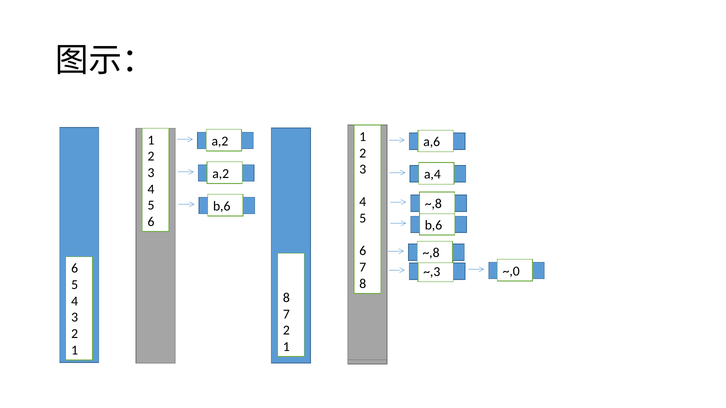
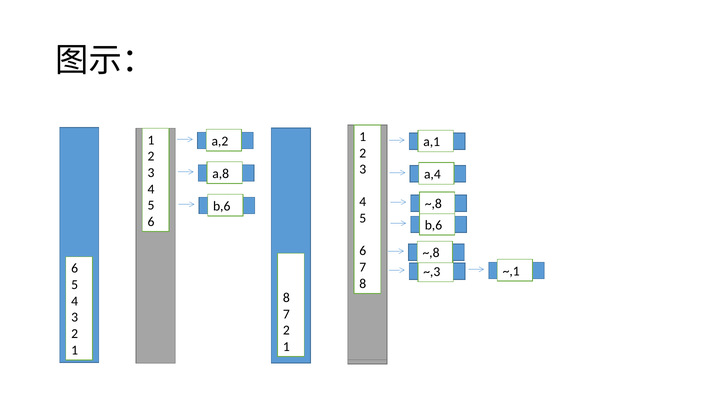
a,6: a,6 -> a,1
a,2 at (221, 174): a,2 -> a,8
~,0: ~,0 -> ~,1
